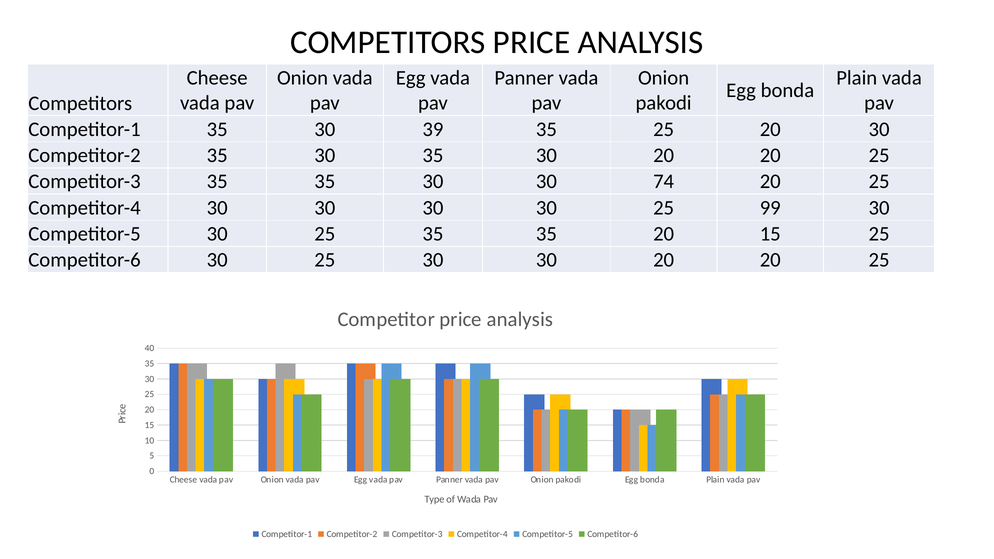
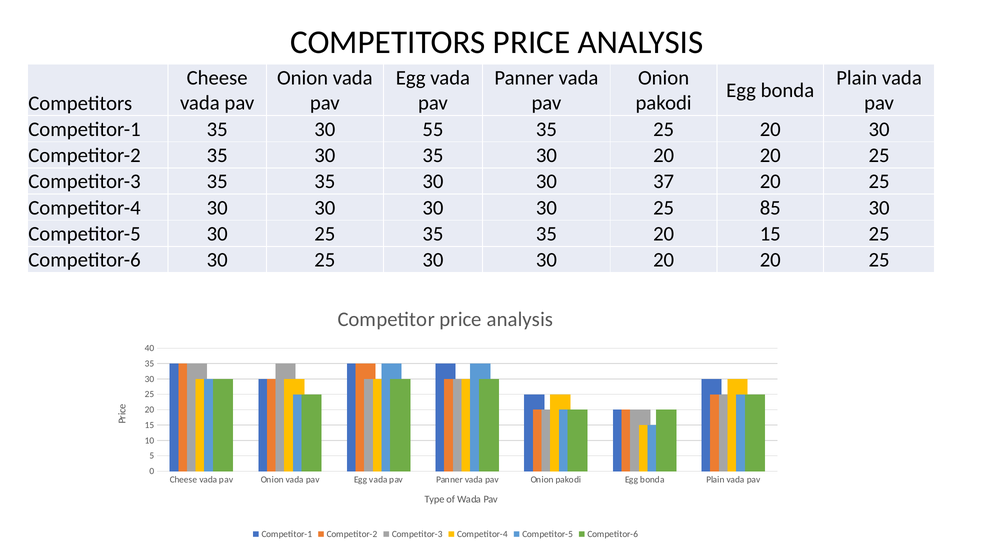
39: 39 -> 55
74: 74 -> 37
99: 99 -> 85
